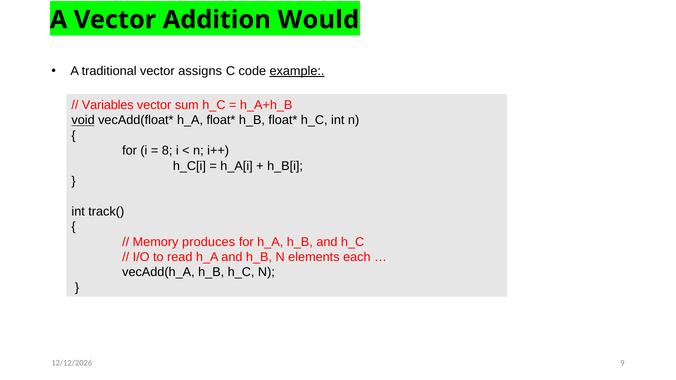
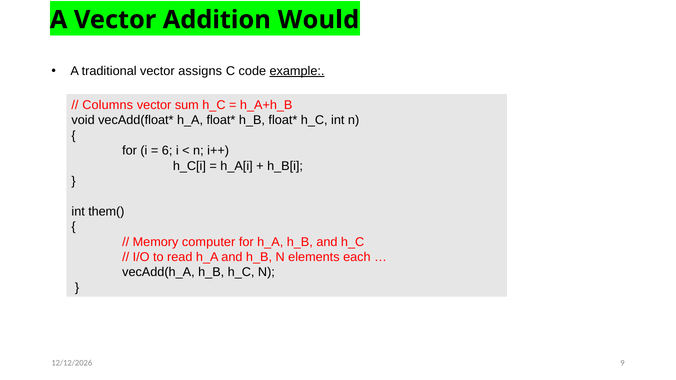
Variables: Variables -> Columns
void underline: present -> none
8: 8 -> 6
track(: track( -> them(
produces: produces -> computer
